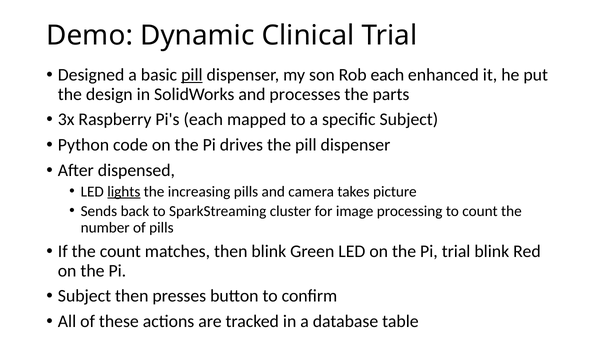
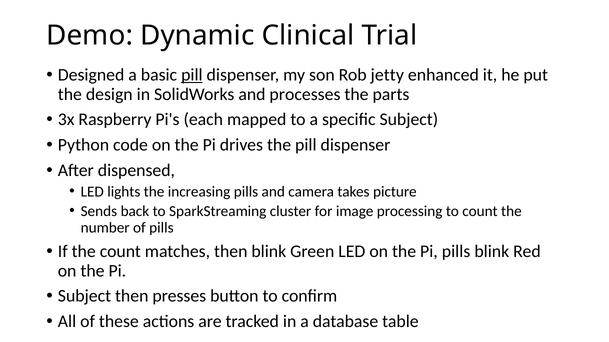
Rob each: each -> jetty
lights underline: present -> none
Pi trial: trial -> pills
